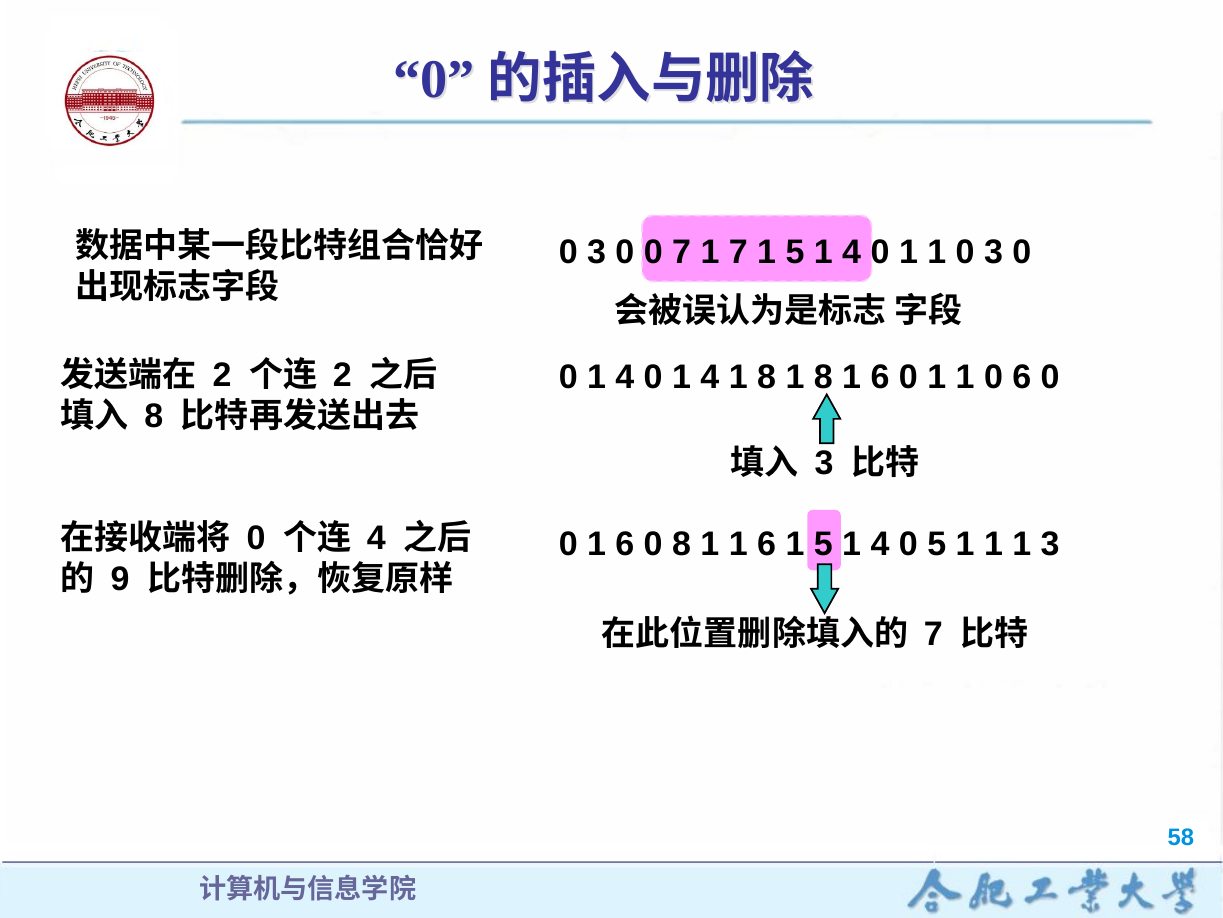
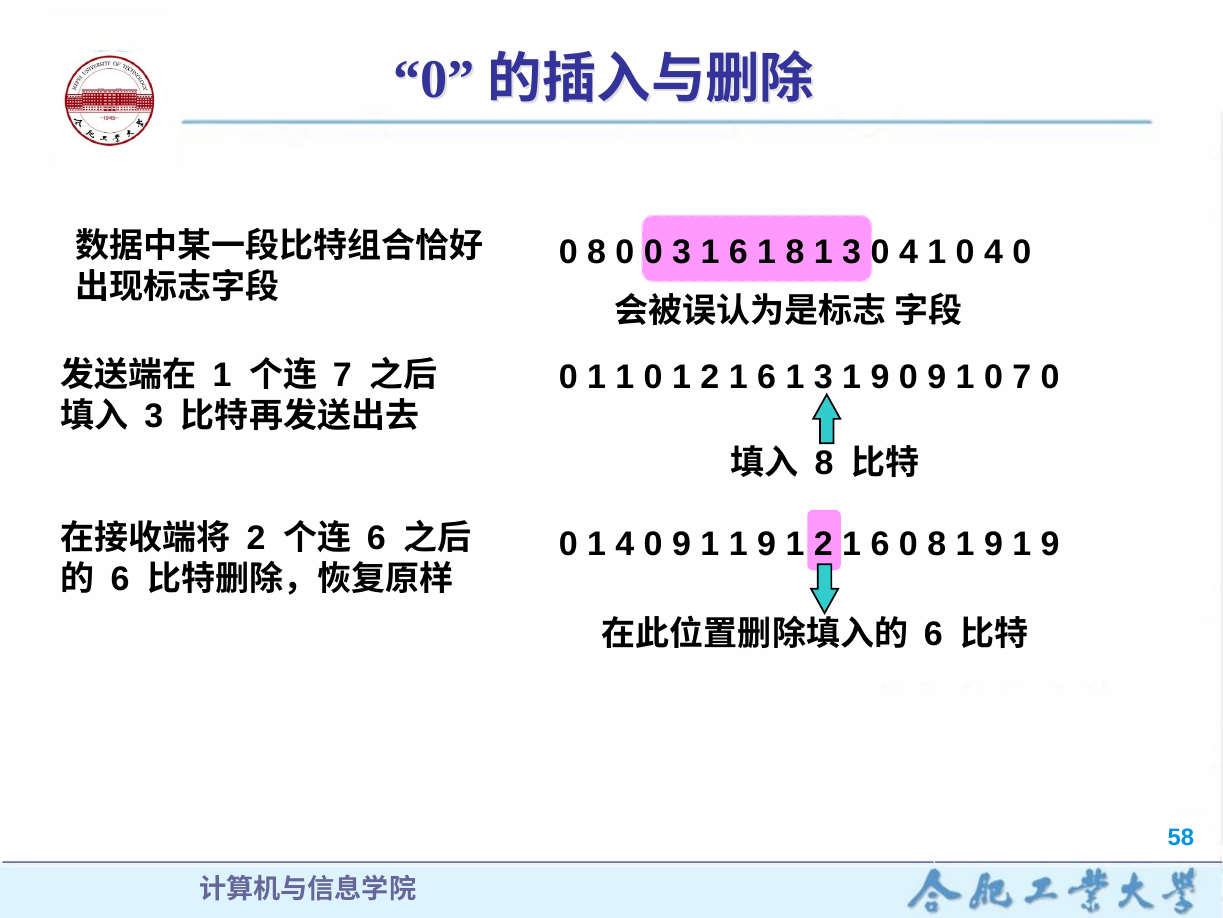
3 at (597, 252): 3 -> 8
0 7: 7 -> 3
7 at (738, 252): 7 -> 6
5 at (795, 252): 5 -> 8
4 at (852, 252): 4 -> 3
1 at (908, 252): 1 -> 4
1 0 3: 3 -> 4
4 at (625, 377): 4 -> 1
4 at (710, 377): 4 -> 2
8 at (767, 377): 8 -> 6
8 at (823, 377): 8 -> 3
6 at (880, 377): 6 -> 9
1 at (937, 377): 1 -> 9
0 6: 6 -> 7
2 at (222, 375): 2 -> 1
2 at (342, 375): 2 -> 7
8 at (154, 416): 8 -> 3
3 at (824, 463): 3 -> 8
0 at (256, 538): 0 -> 2
4 at (376, 538): 4 -> 6
0 1 6: 6 -> 4
8 at (682, 544): 8 -> 9
1 1 6: 6 -> 9
5 at (823, 544): 5 -> 2
4 at (880, 544): 4 -> 6
5 at (937, 544): 5 -> 8
1 at (993, 544): 1 -> 9
3 at (1050, 544): 3 -> 9
9 at (120, 579): 9 -> 6
7 at (933, 634): 7 -> 6
